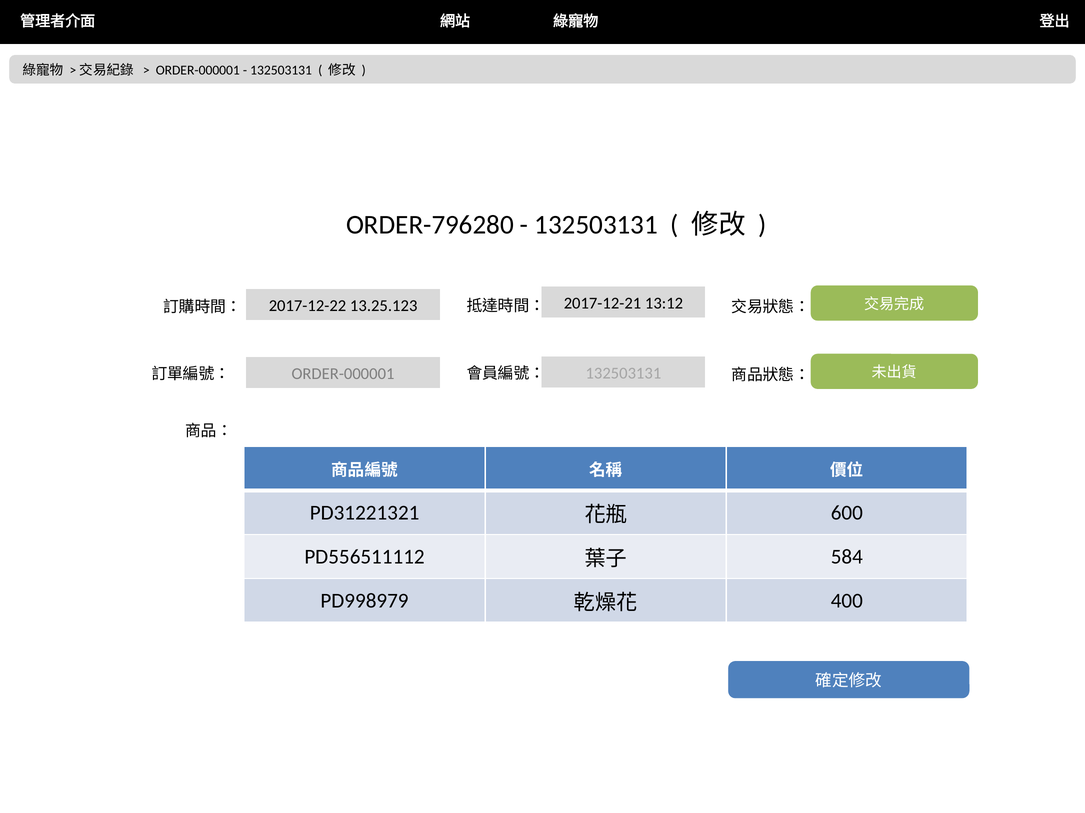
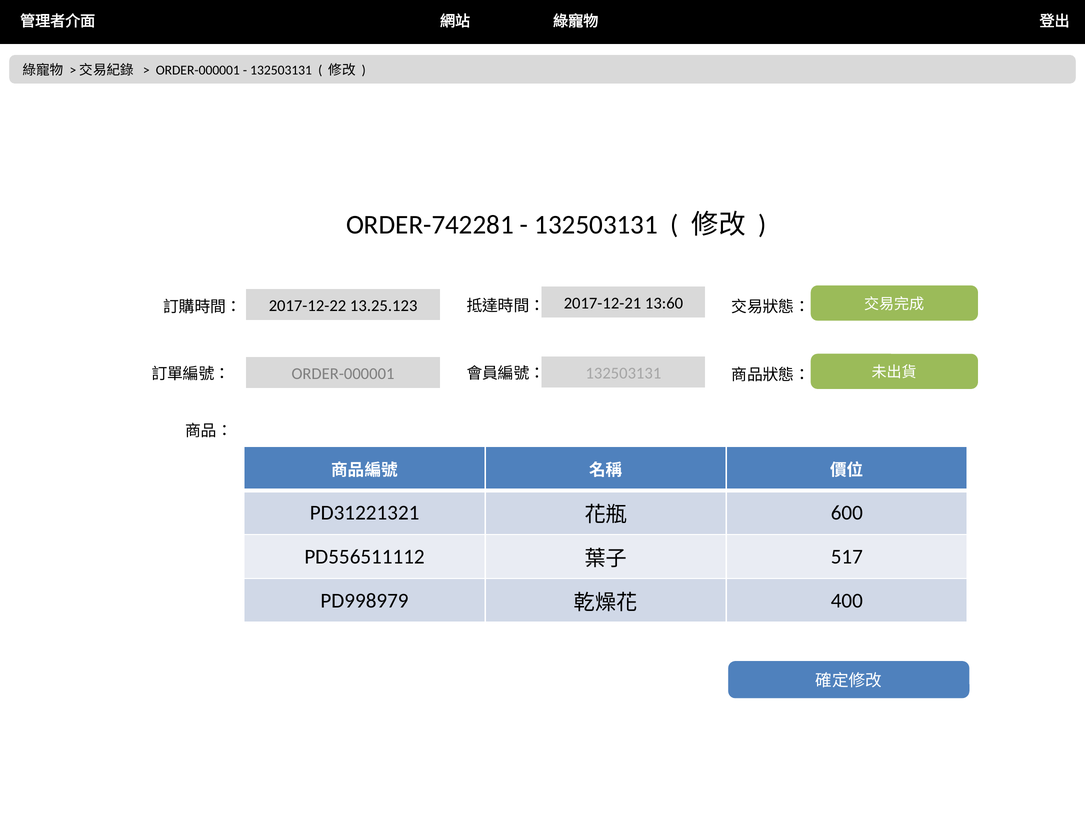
ORDER-796280: ORDER-796280 -> ORDER-742281
13:12: 13:12 -> 13:60
584: 584 -> 517
